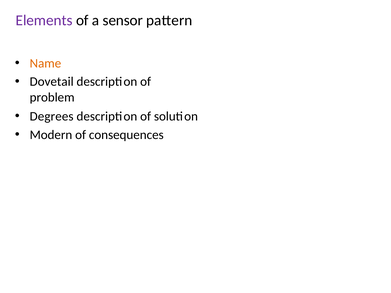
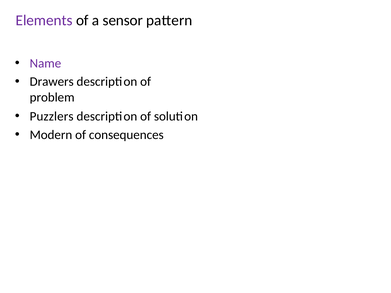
Name colour: orange -> purple
Dovetail: Dovetail -> Drawers
Degrees: Degrees -> Puzzlers
